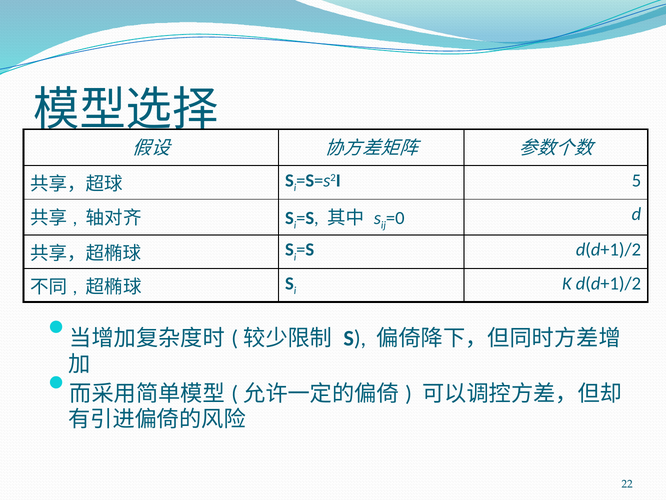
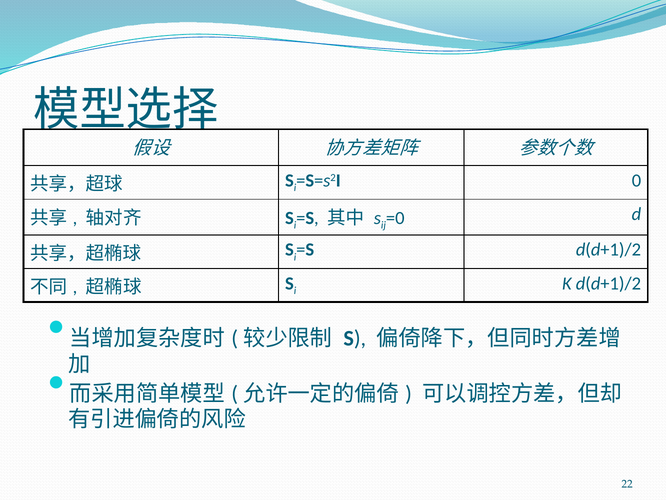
5: 5 -> 0
